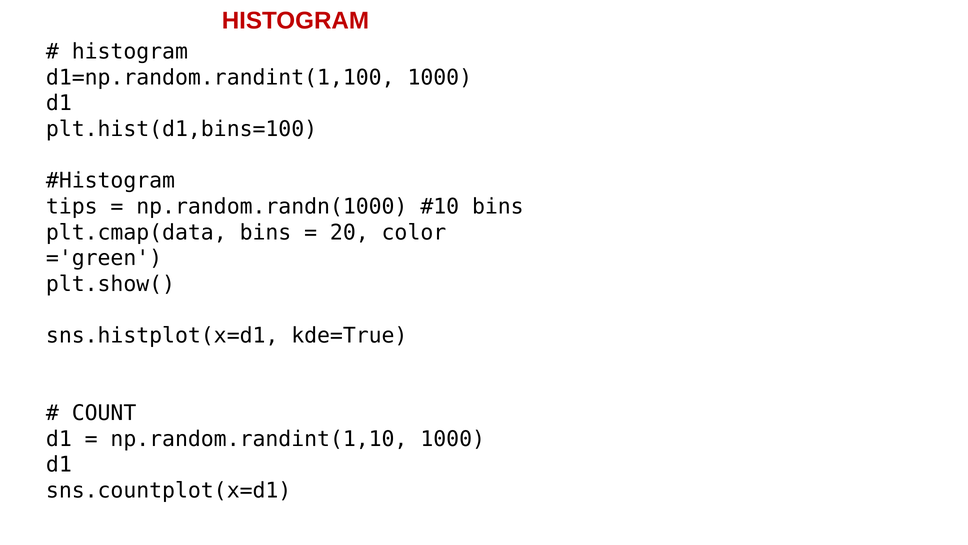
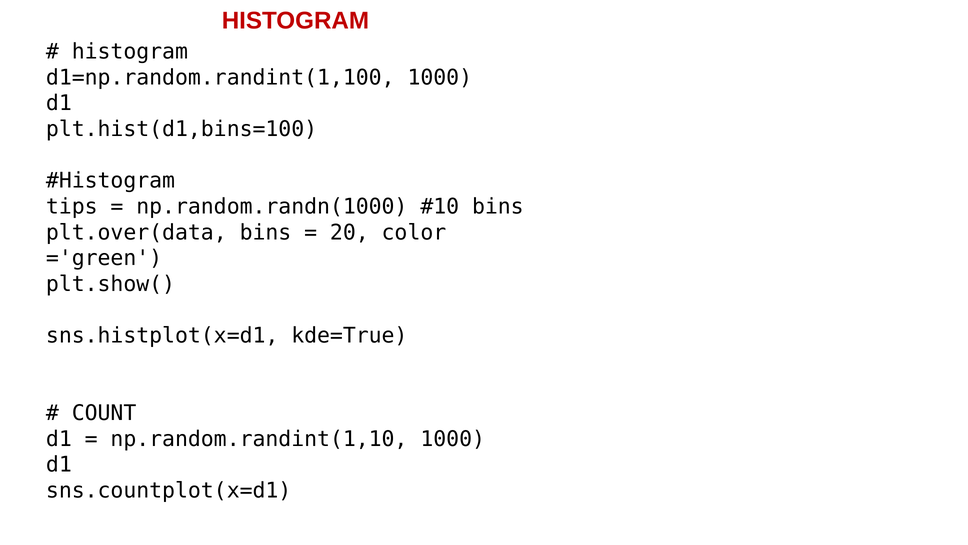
plt.cmap(data: plt.cmap(data -> plt.over(data
